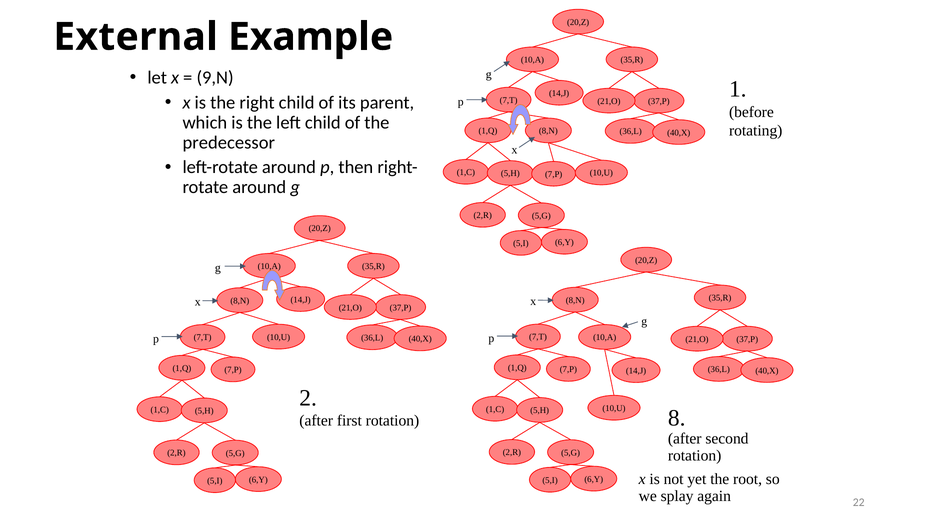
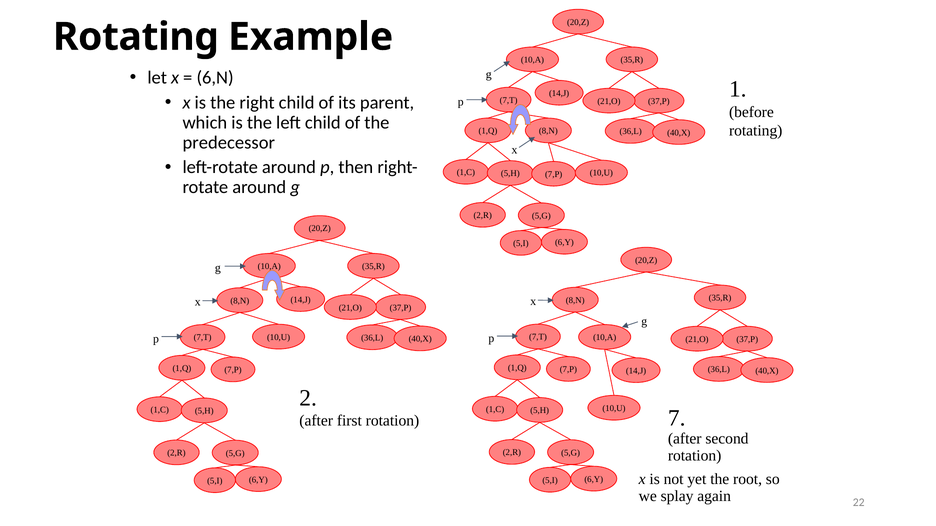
External at (136, 37): External -> Rotating
9,N: 9,N -> 6,N
8: 8 -> 7
